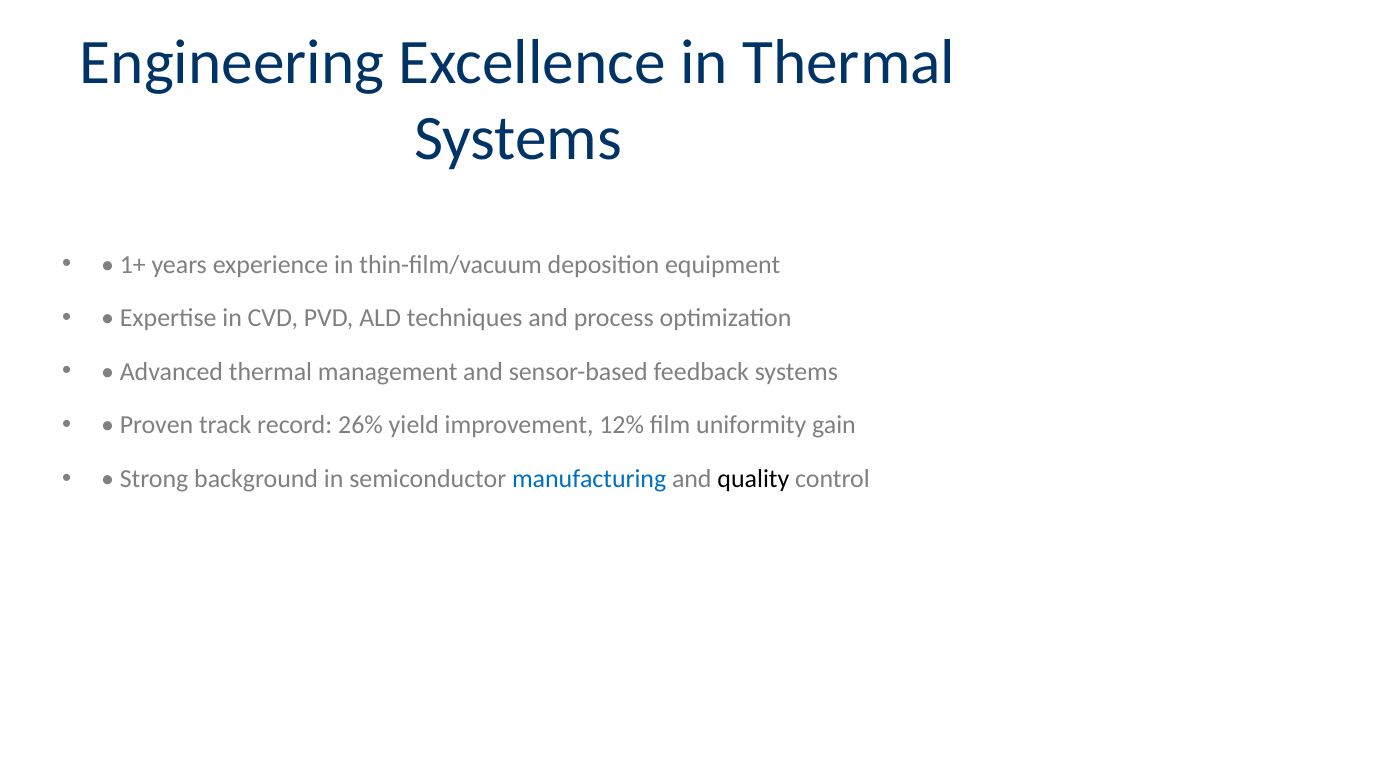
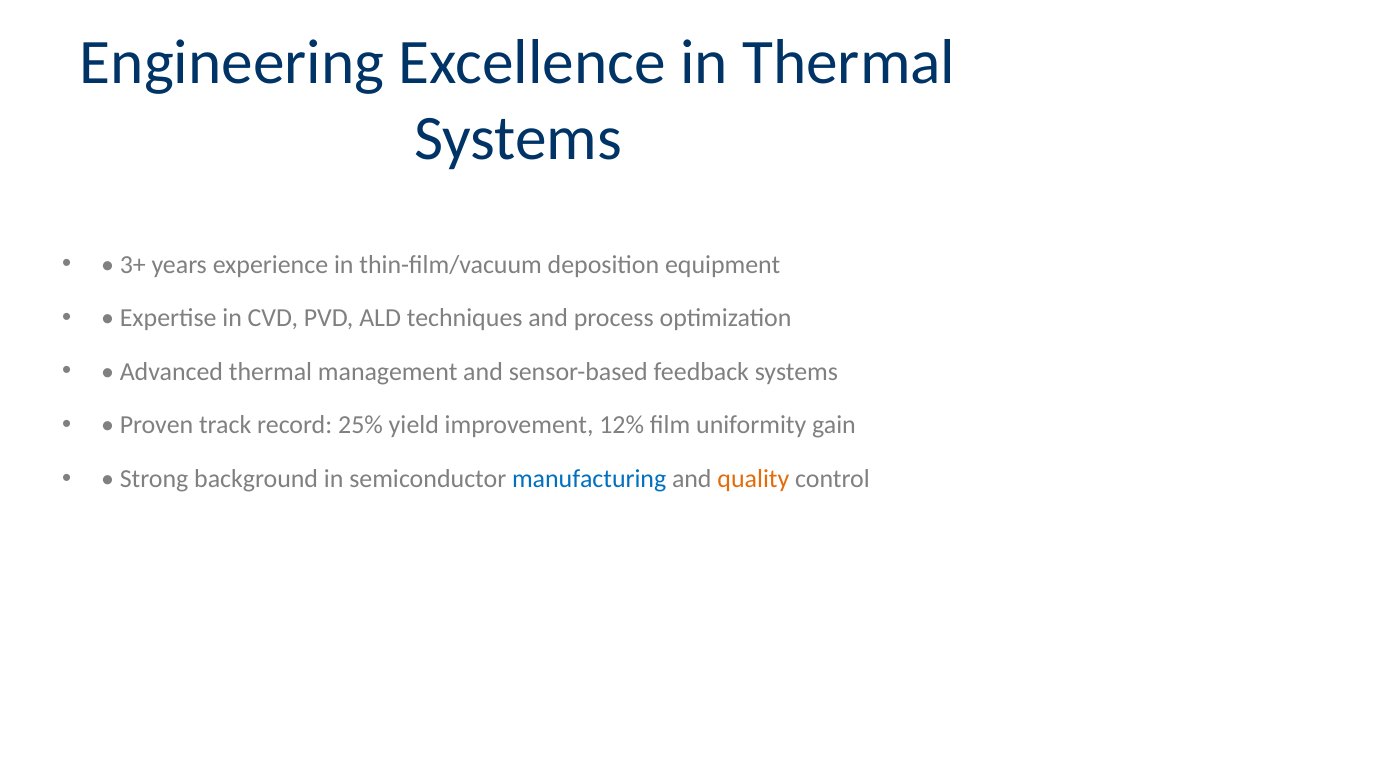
1+: 1+ -> 3+
26%: 26% -> 25%
quality colour: black -> orange
